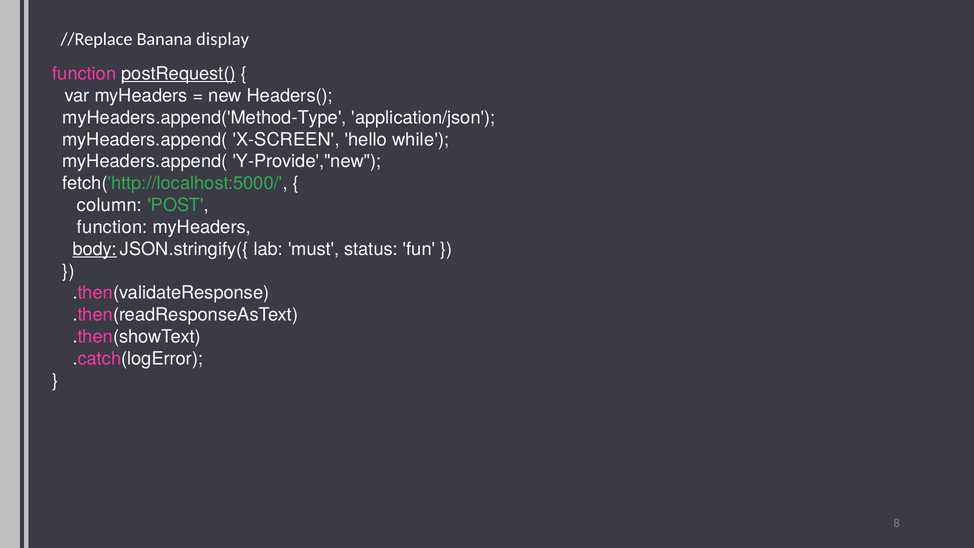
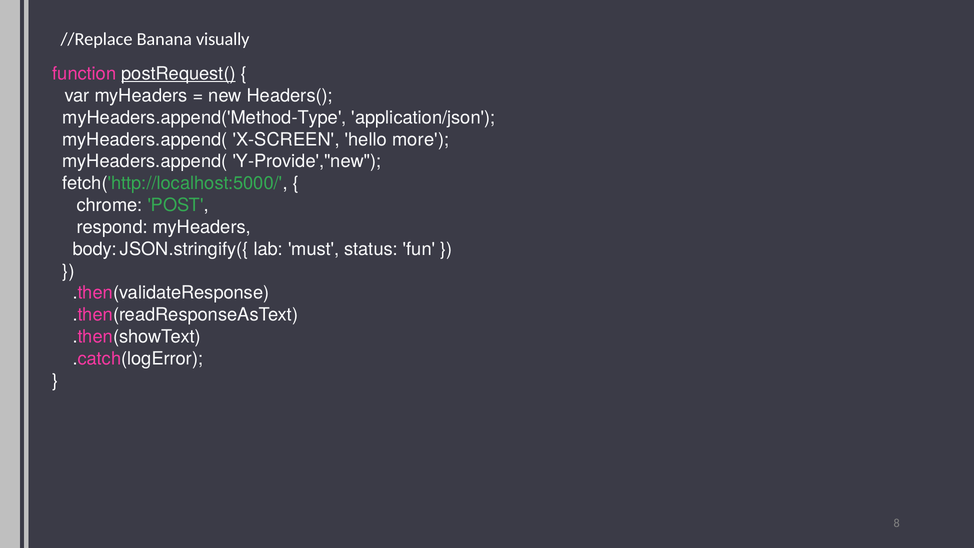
display: display -> visually
while: while -> more
column: column -> chrome
function at (112, 227): function -> respond
body underline: present -> none
